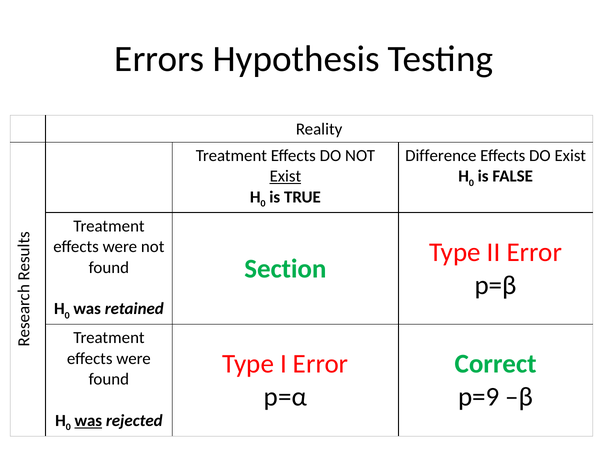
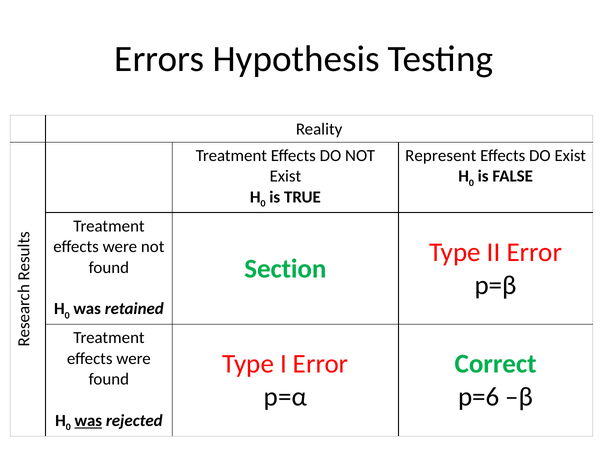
Difference: Difference -> Represent
Exist at (285, 176) underline: present -> none
p=9: p=9 -> p=6
